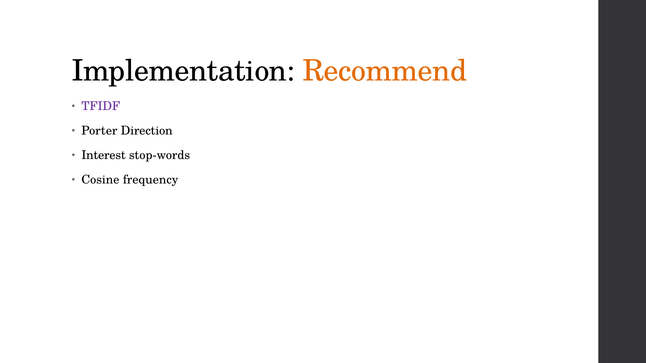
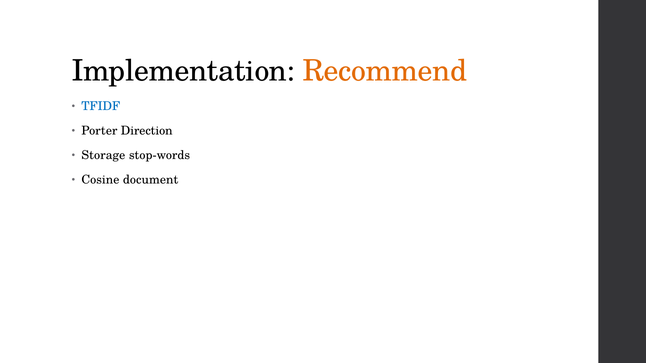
TFIDF colour: purple -> blue
Interest: Interest -> Storage
frequency: frequency -> document
